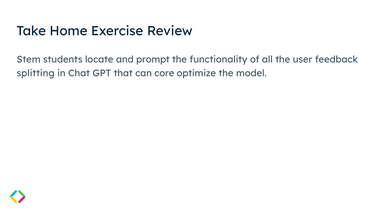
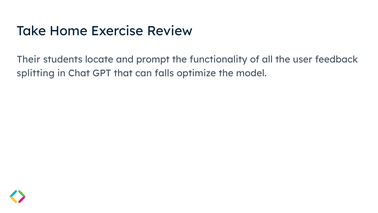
Stem: Stem -> Their
core: core -> falls
